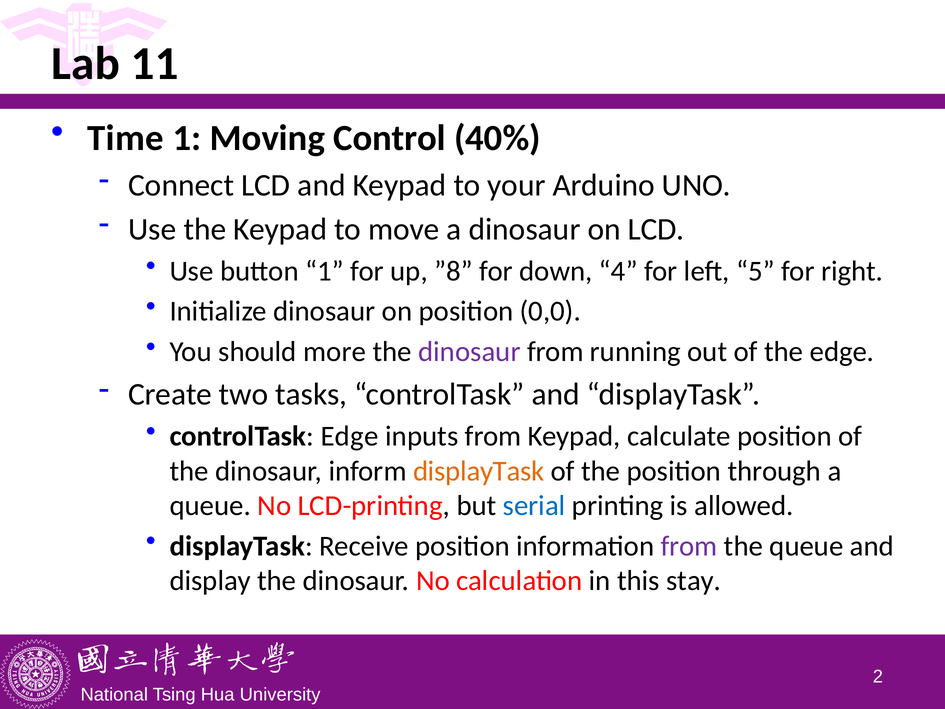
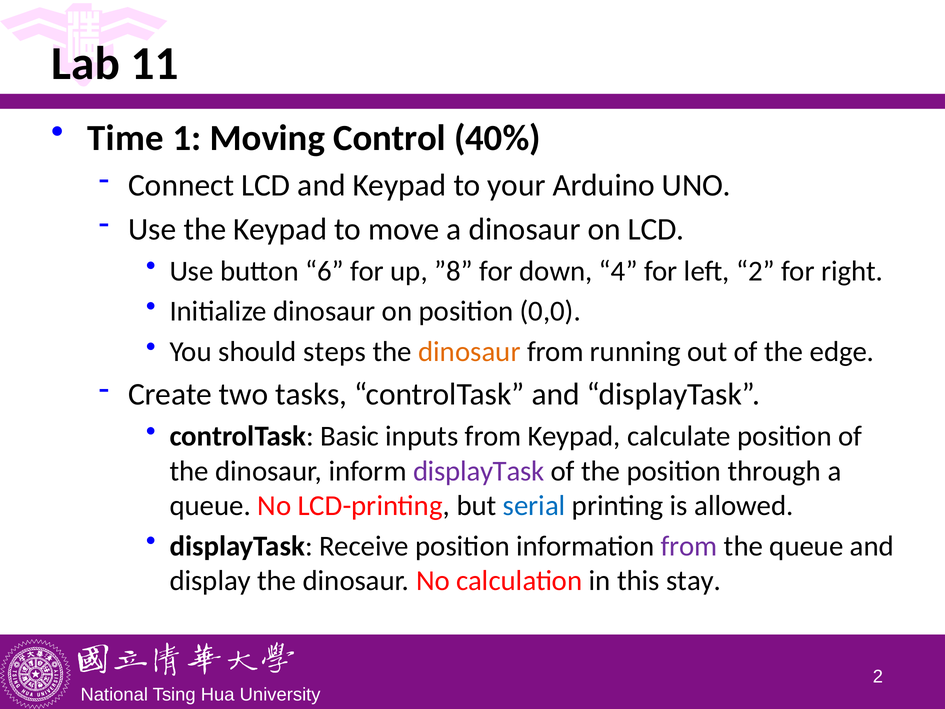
button 1: 1 -> 6
left 5: 5 -> 2
more: more -> steps
dinosaur at (469, 352) colour: purple -> orange
controlTask Edge: Edge -> Basic
displayTask at (479, 471) colour: orange -> purple
